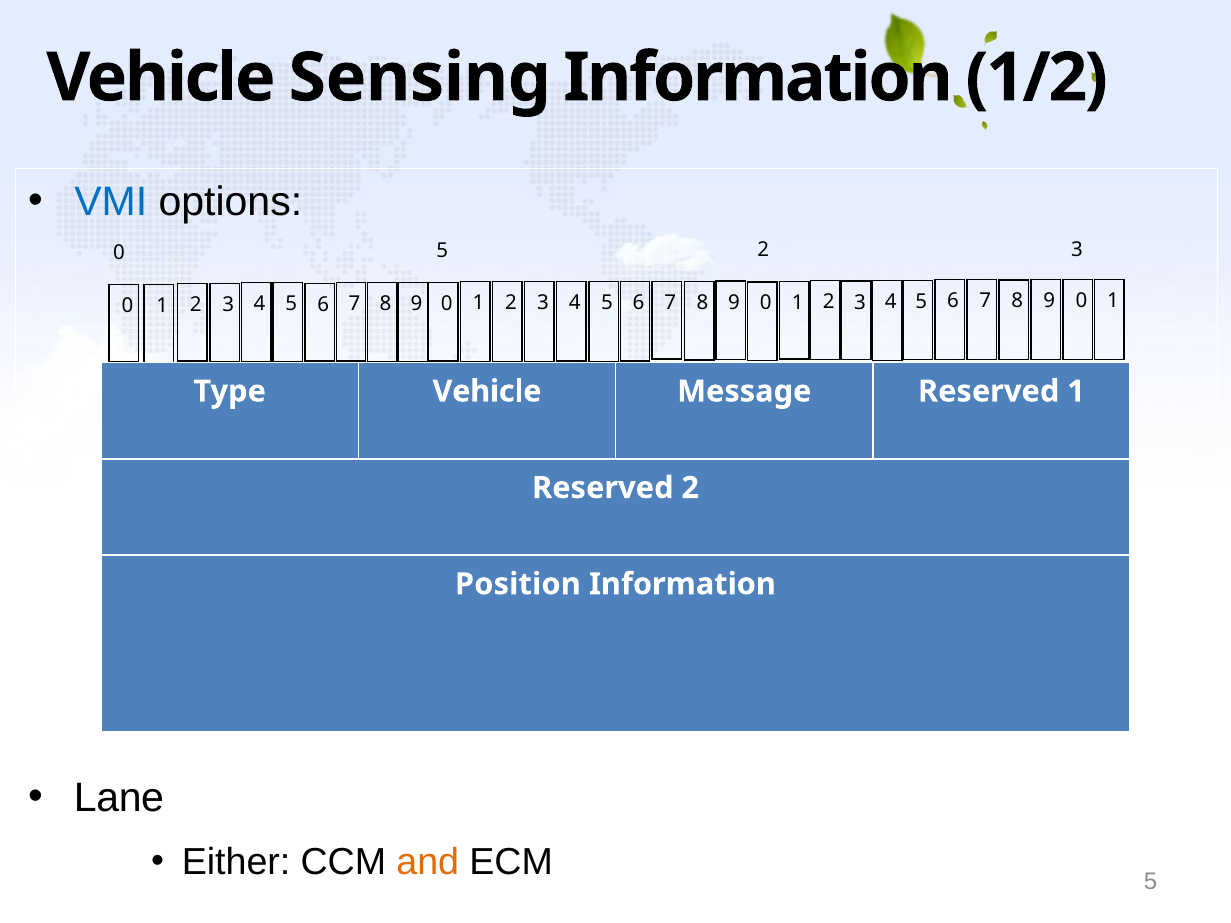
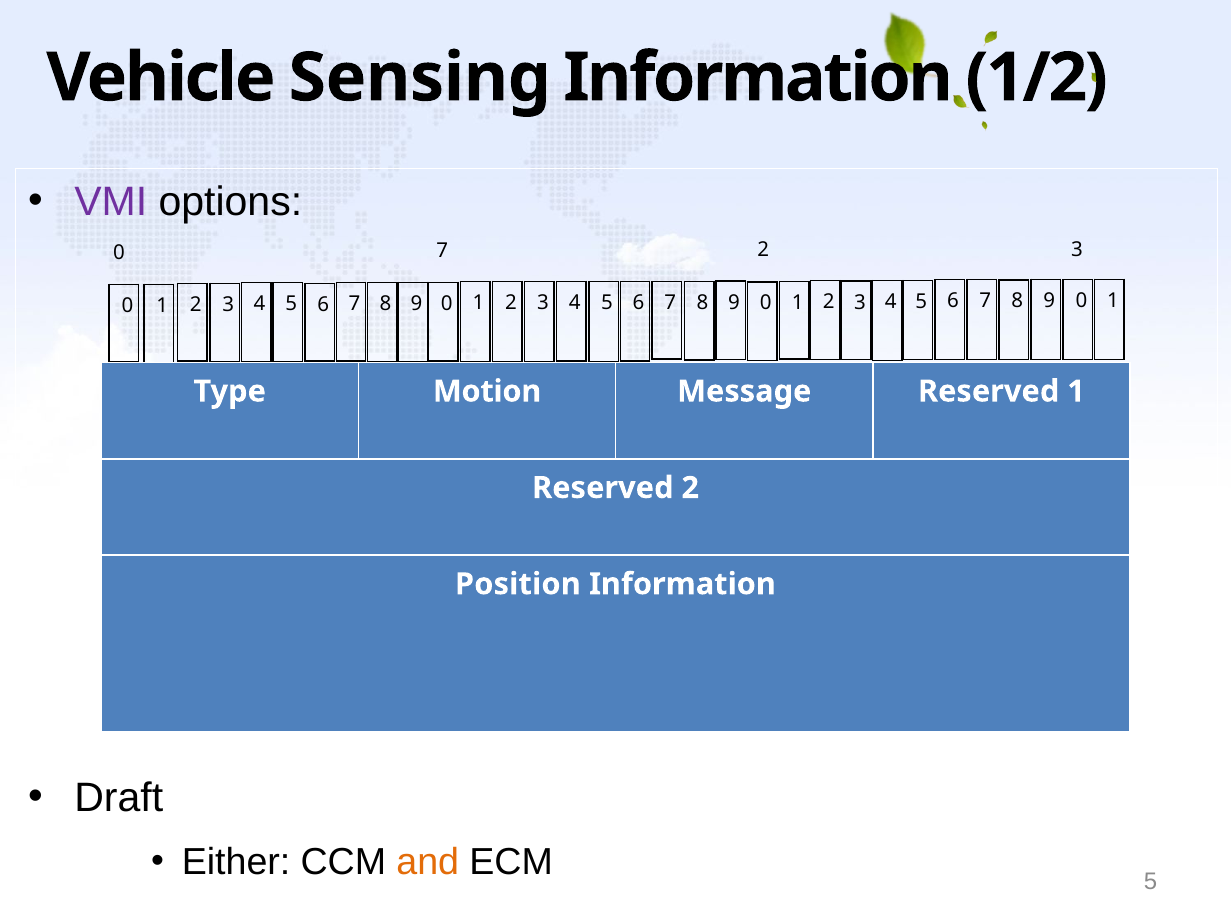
VMI colour: blue -> purple
0 5: 5 -> 7
Type Vehicle: Vehicle -> Motion
Lane: Lane -> Draft
